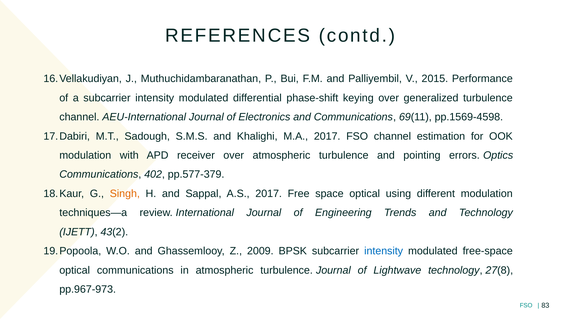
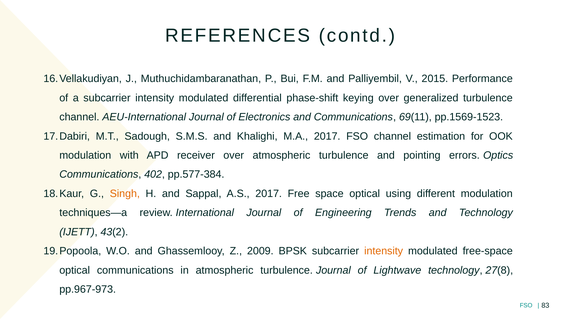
pp.1569-4598: pp.1569-4598 -> pp.1569-1523
pp.577-379: pp.577-379 -> pp.577-384
intensity at (384, 251) colour: blue -> orange
